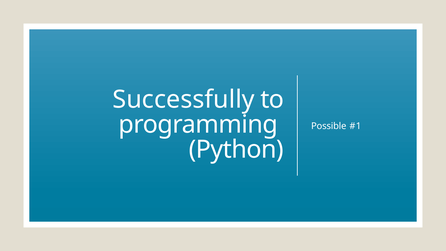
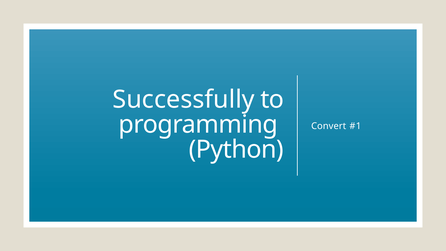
Possible: Possible -> Convert
